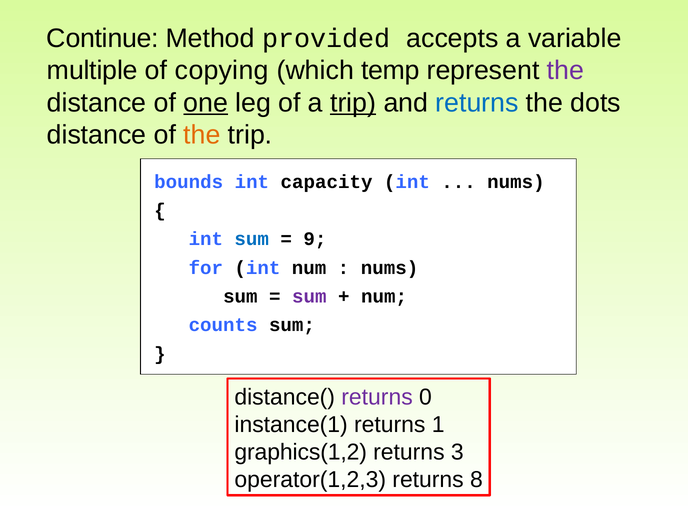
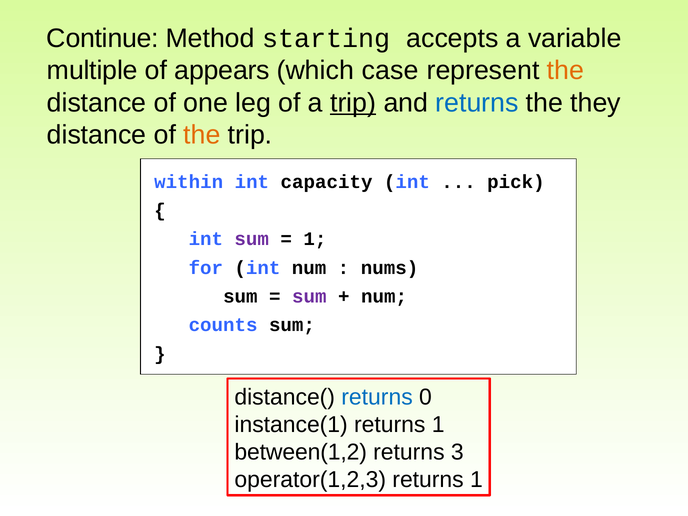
provided: provided -> starting
copying: copying -> appears
temp: temp -> case
the at (565, 71) colour: purple -> orange
one underline: present -> none
dots: dots -> they
bounds: bounds -> within
nums at (516, 182): nums -> pick
sum at (252, 239) colour: blue -> purple
9 at (315, 239): 9 -> 1
returns at (377, 397) colour: purple -> blue
graphics(1,2: graphics(1,2 -> between(1,2
8 at (476, 480): 8 -> 1
